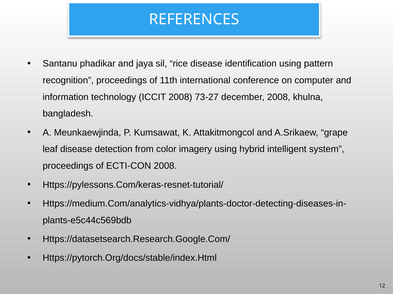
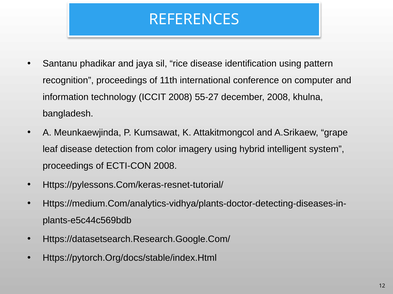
73-27: 73-27 -> 55-27
